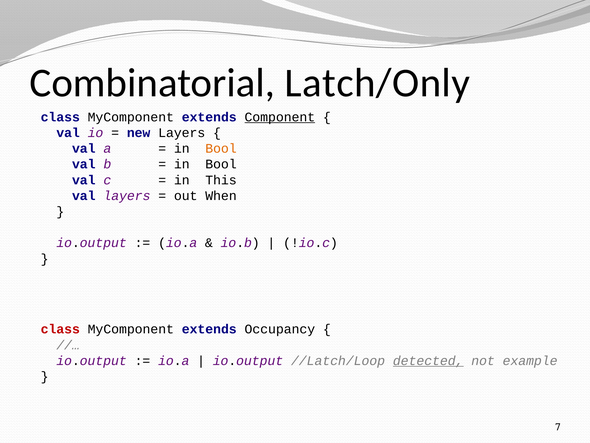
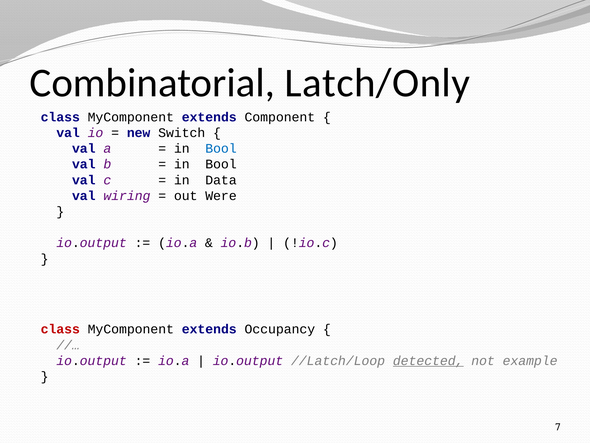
Component underline: present -> none
new Layers: Layers -> Switch
Bool at (221, 148) colour: orange -> blue
This: This -> Data
val layers: layers -> wiring
When: When -> Were
